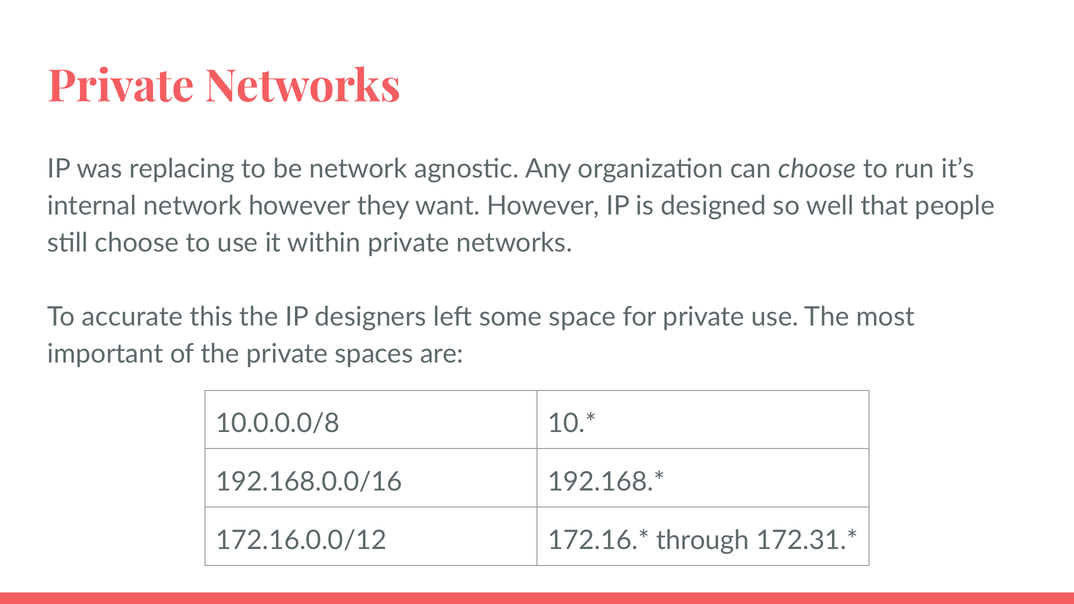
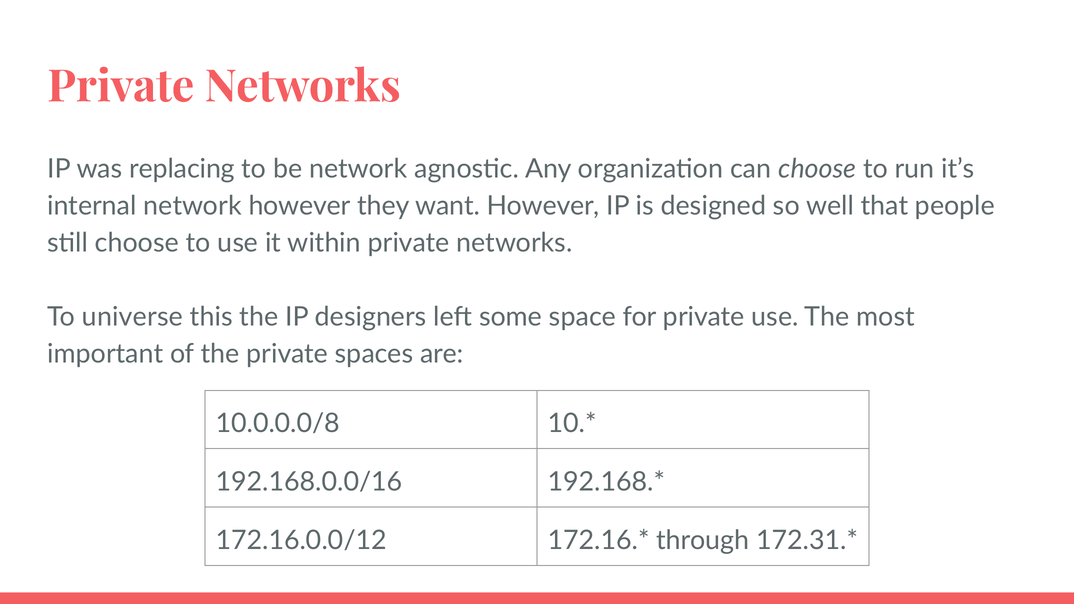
accurate: accurate -> universe
